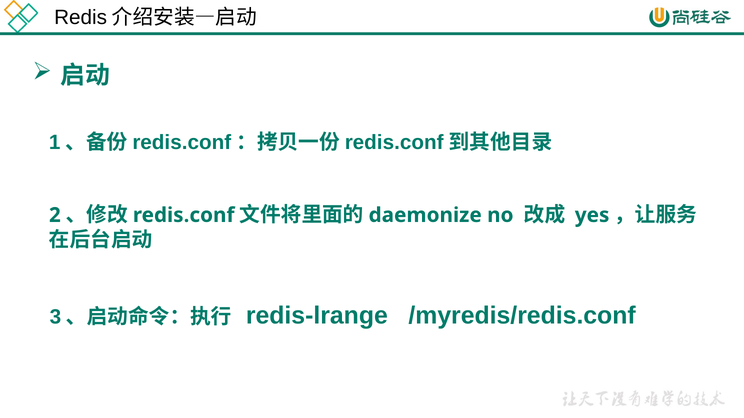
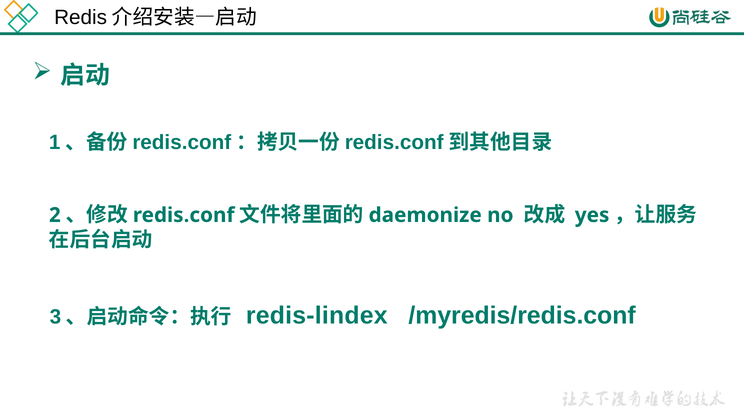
redis-lrange: redis-lrange -> redis-lindex
